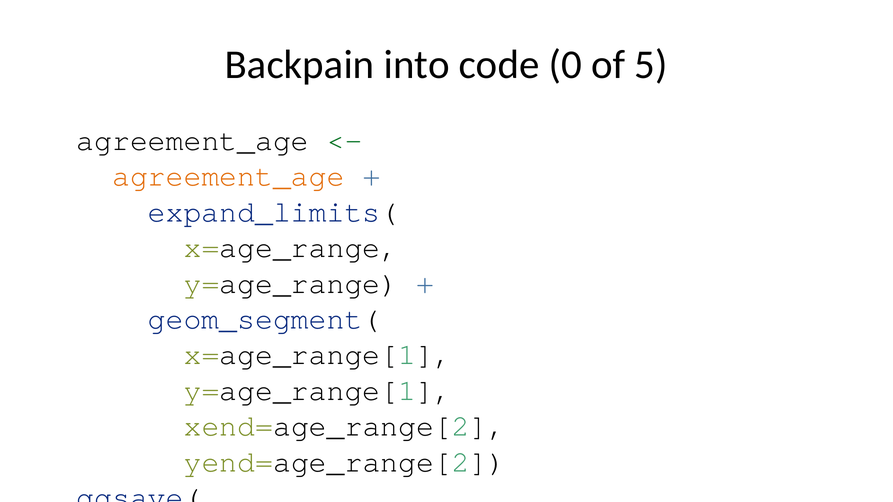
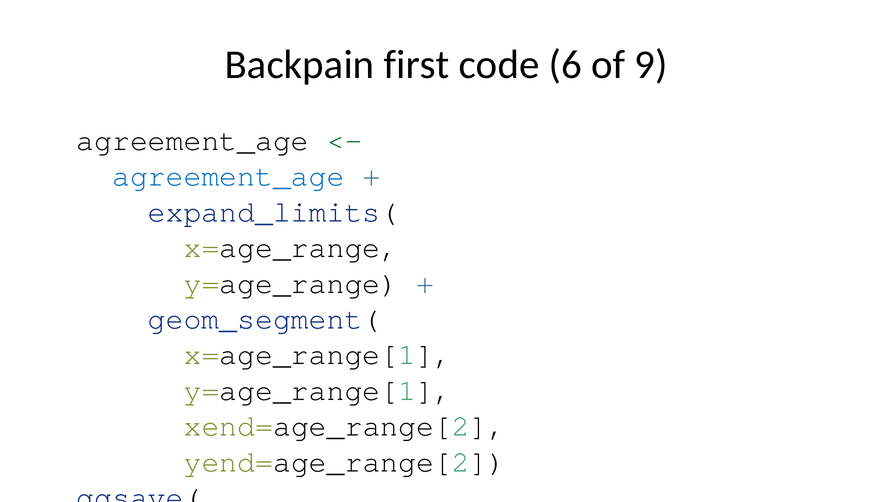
into: into -> first
0: 0 -> 6
5: 5 -> 9
agreement_age at (228, 176) colour: orange -> blue
